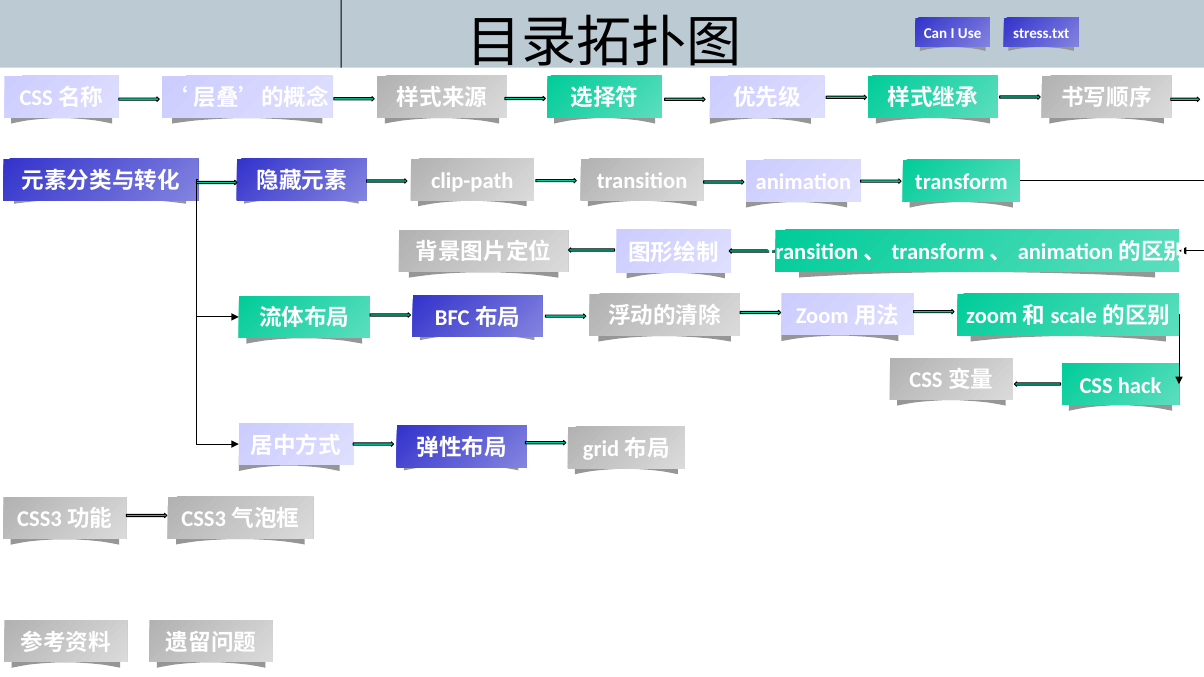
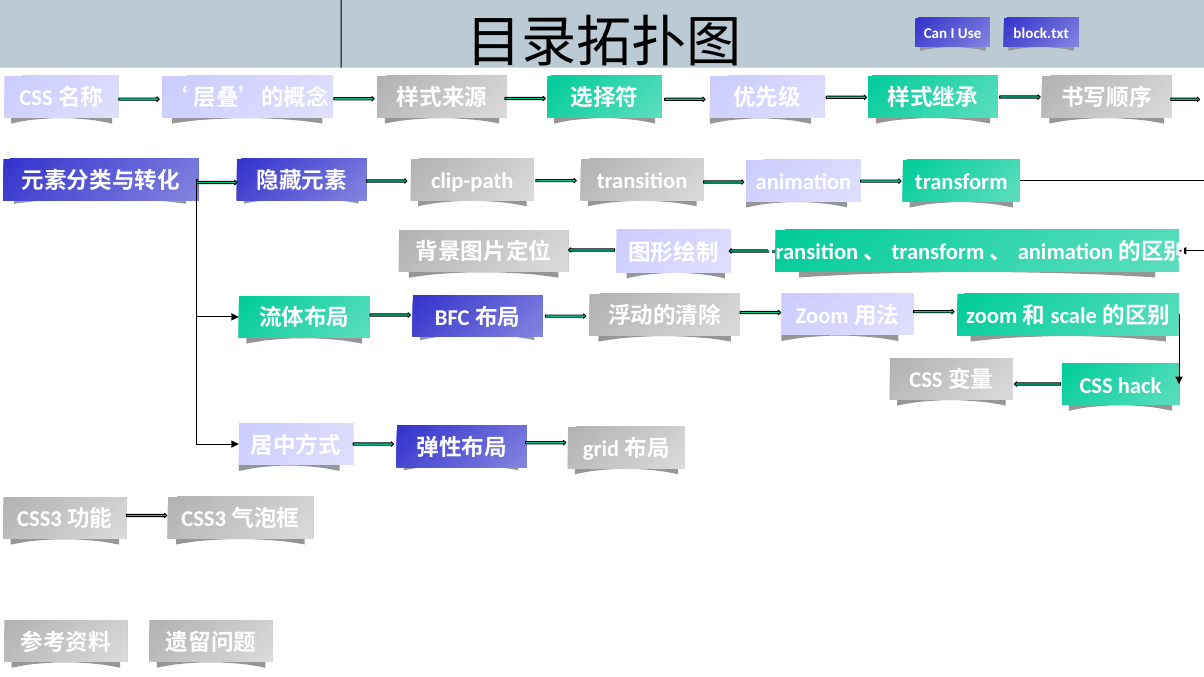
stress.txt: stress.txt -> block.txt
